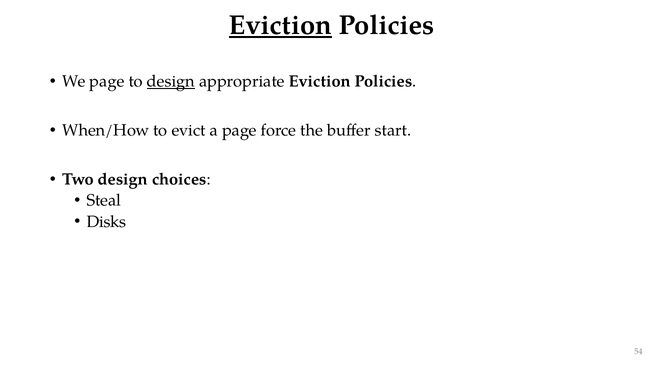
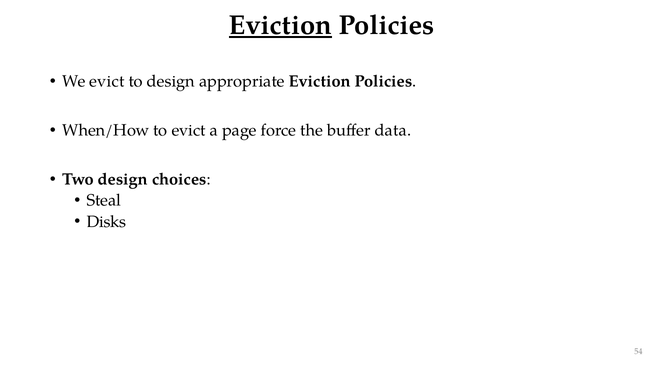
We page: page -> evict
design at (171, 82) underline: present -> none
start: start -> data
